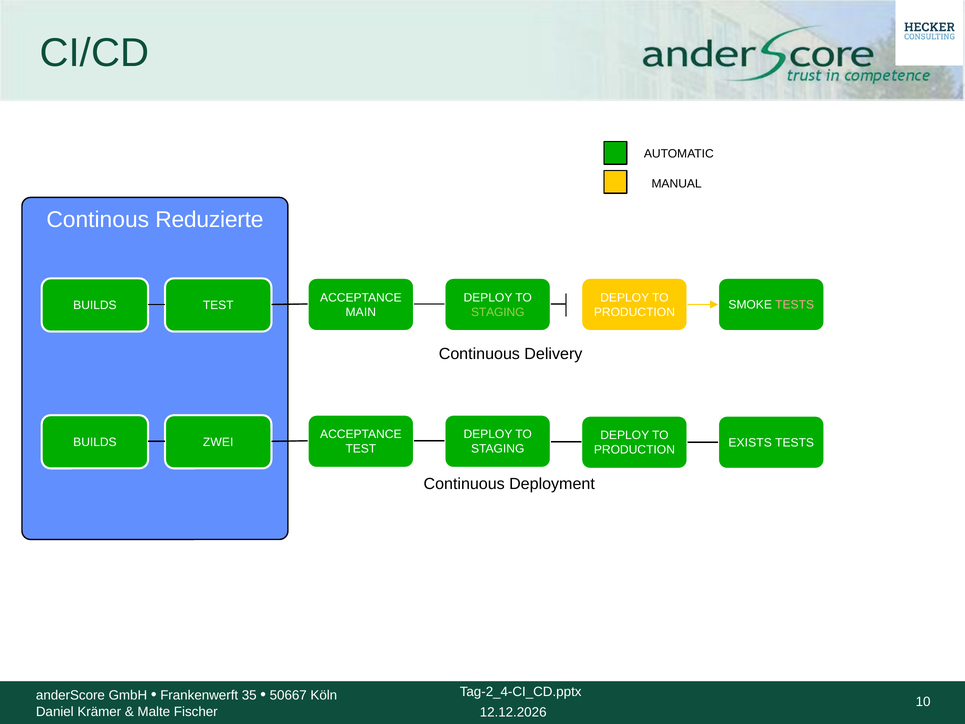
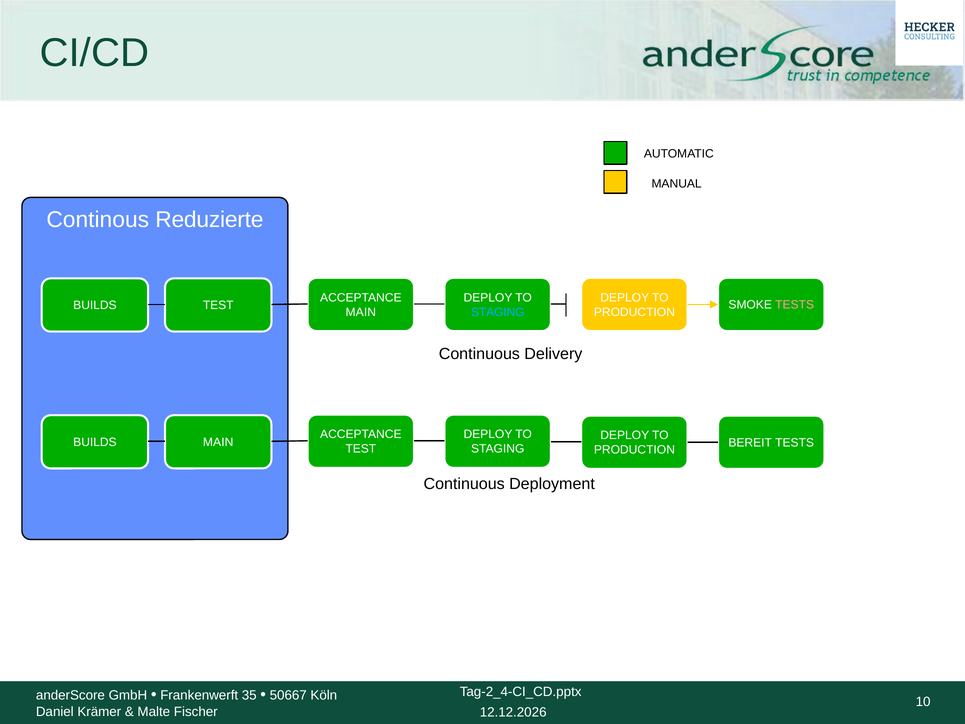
STAGING at (498, 312) colour: light green -> light blue
BUILDS ZWEI: ZWEI -> MAIN
EXISTS: EXISTS -> BEREIT
